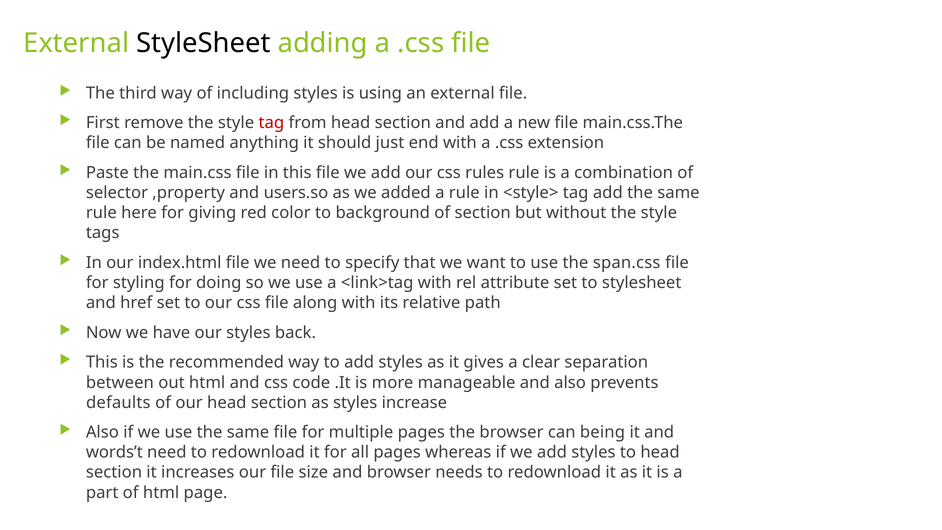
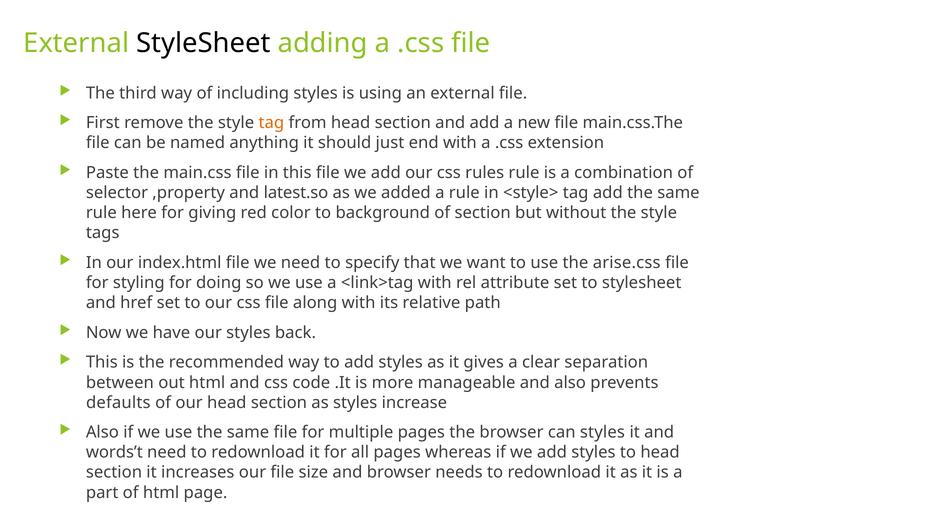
tag at (271, 123) colour: red -> orange
users.so: users.so -> latest.so
span.css: span.css -> arise.css
can being: being -> styles
